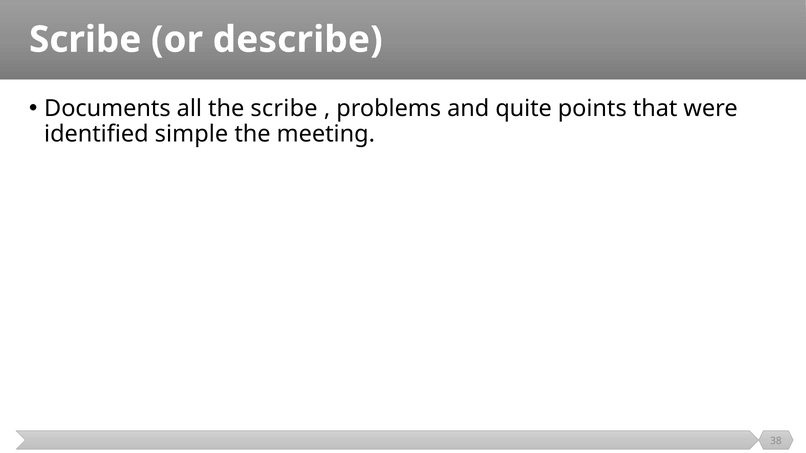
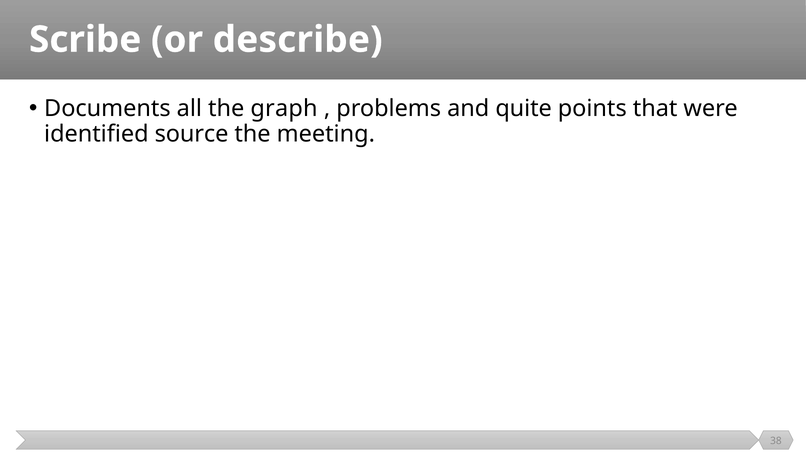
the scribe: scribe -> graph
simple: simple -> source
